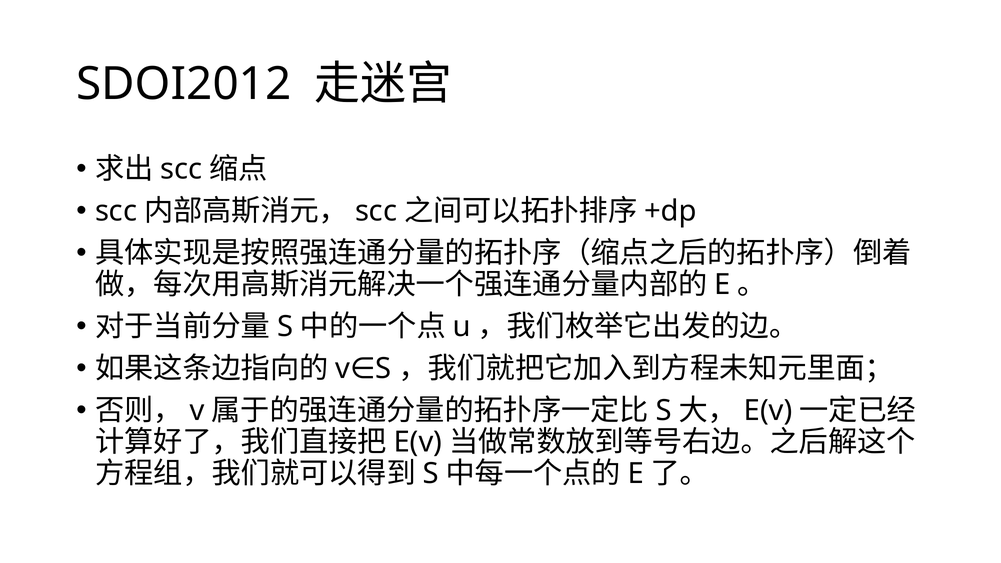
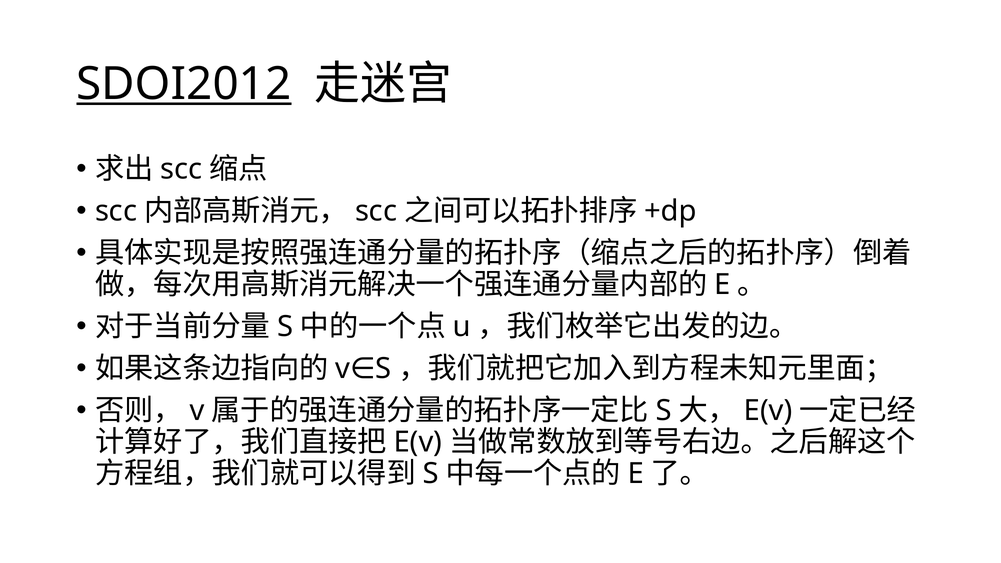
SDOI2012 underline: none -> present
